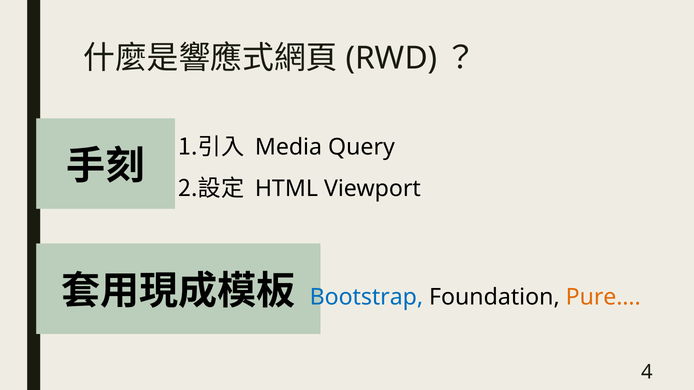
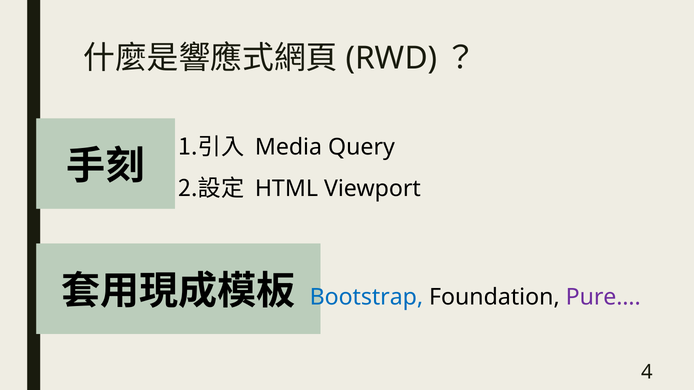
Pure… colour: orange -> purple
